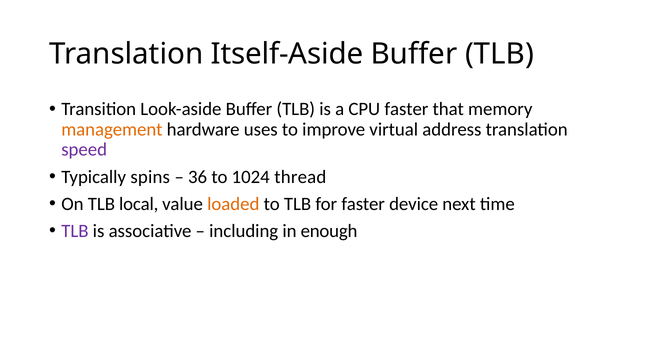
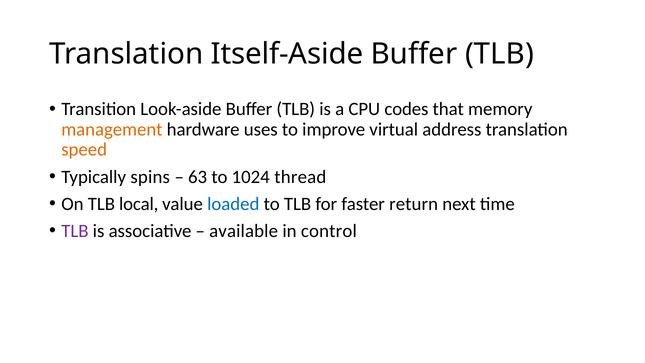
CPU faster: faster -> codes
speed colour: purple -> orange
36: 36 -> 63
loaded colour: orange -> blue
device: device -> return
including: including -> available
enough: enough -> control
